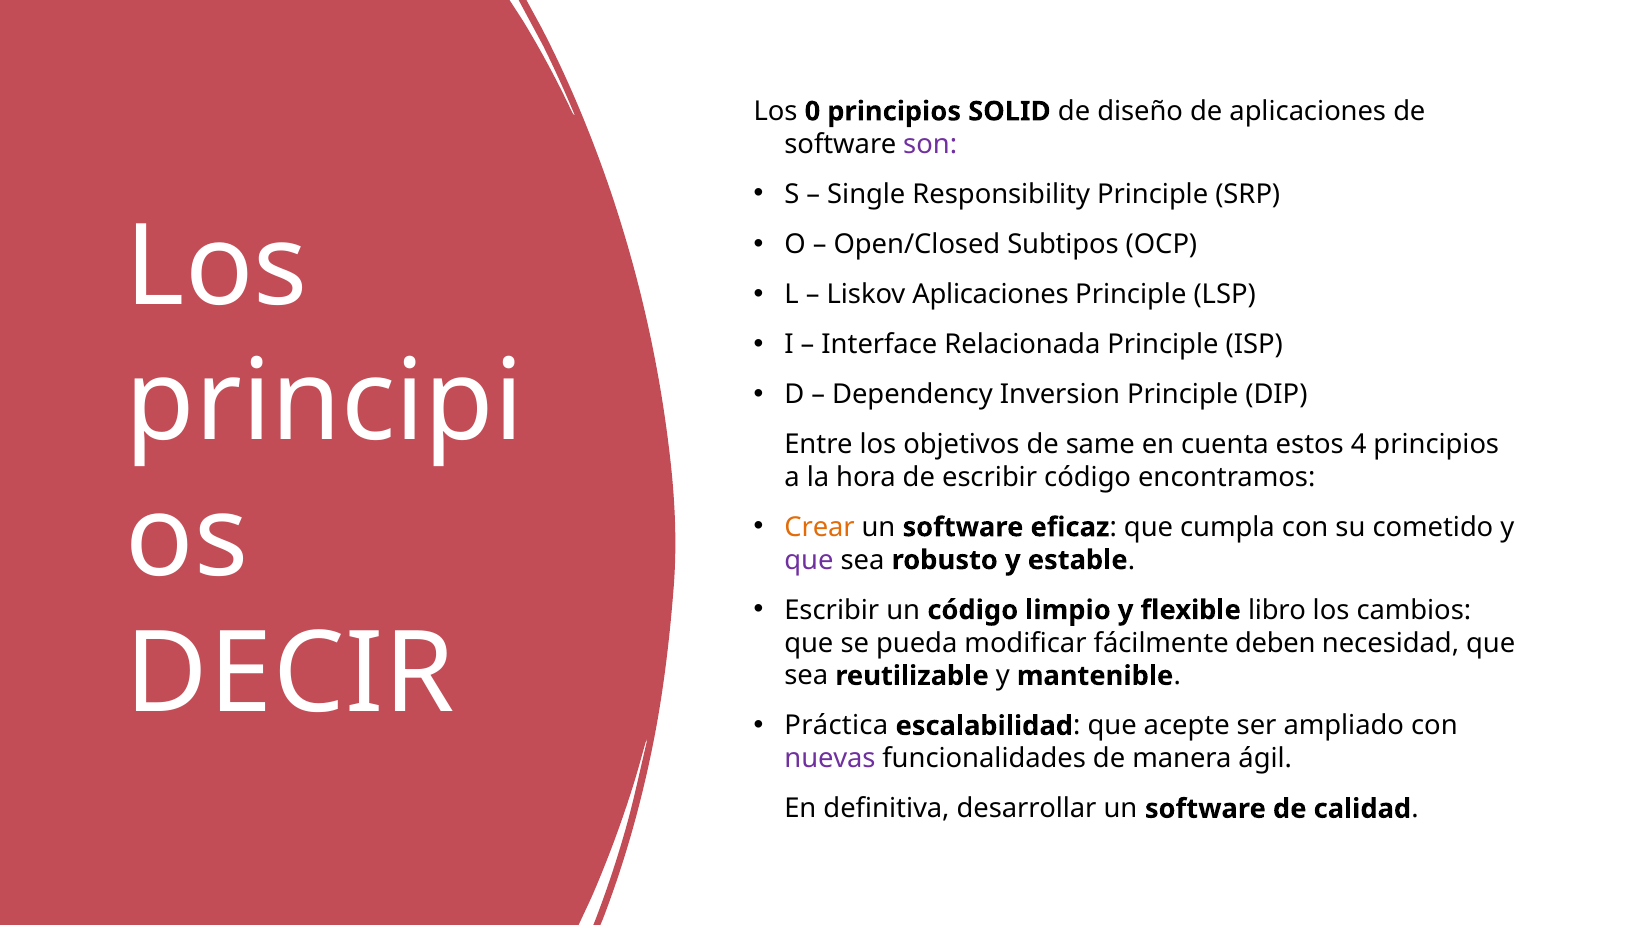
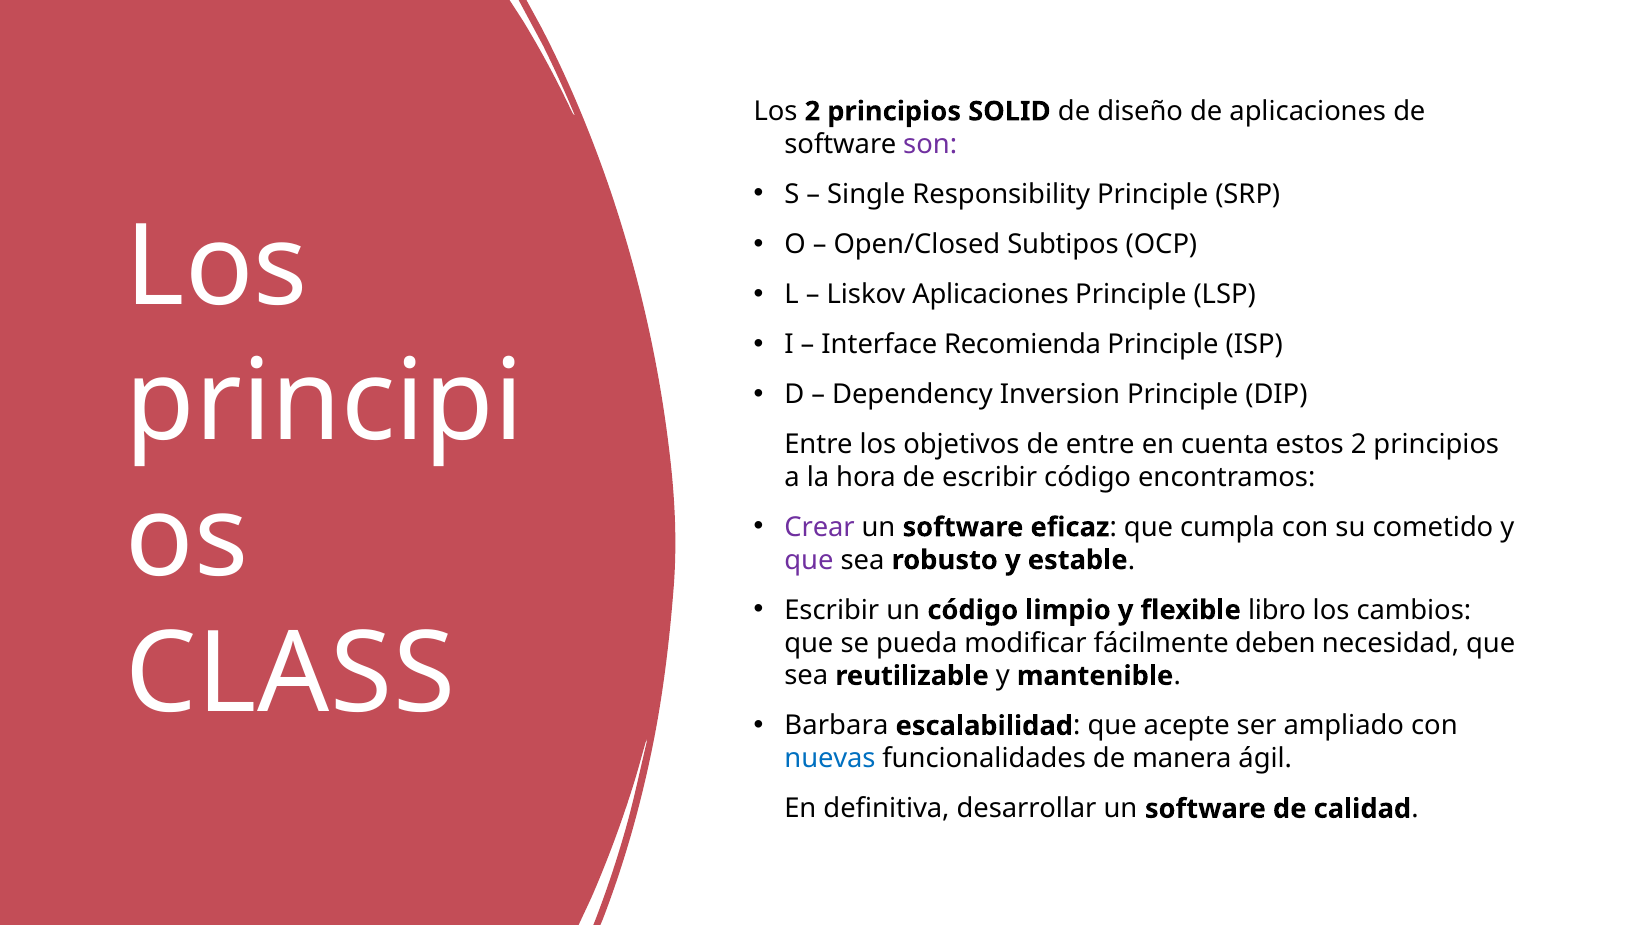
Los 0: 0 -> 2
Relacionada: Relacionada -> Recomienda
de same: same -> entre
estos 4: 4 -> 2
Crear colour: orange -> purple
DECIR: DECIR -> CLASS
Práctica: Práctica -> Barbara
nuevas colour: purple -> blue
